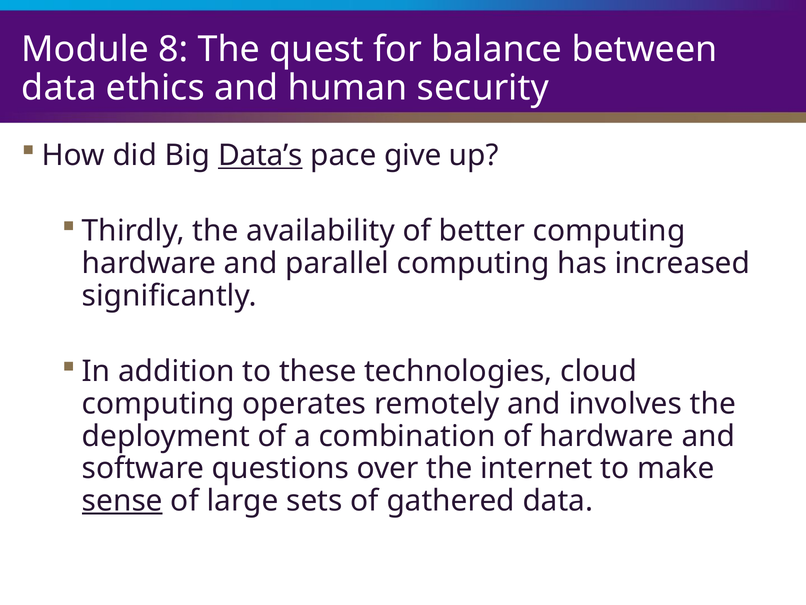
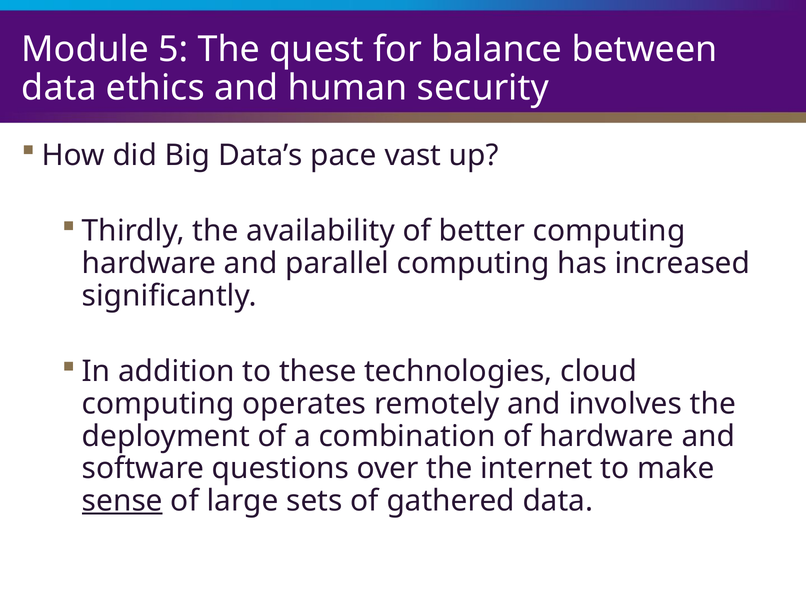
8: 8 -> 5
Data’s underline: present -> none
give: give -> vast
